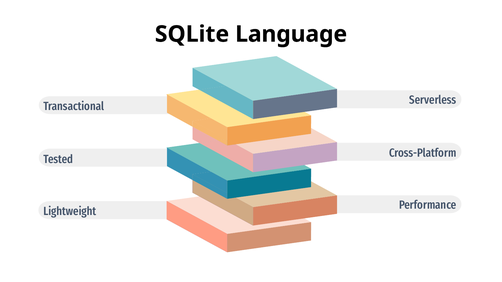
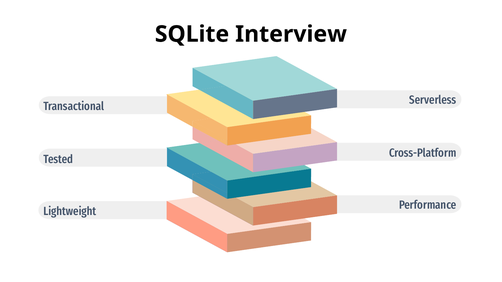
Language: Language -> Interview
